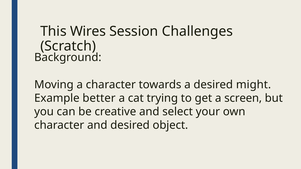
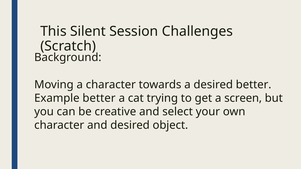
Wires: Wires -> Silent
desired might: might -> better
